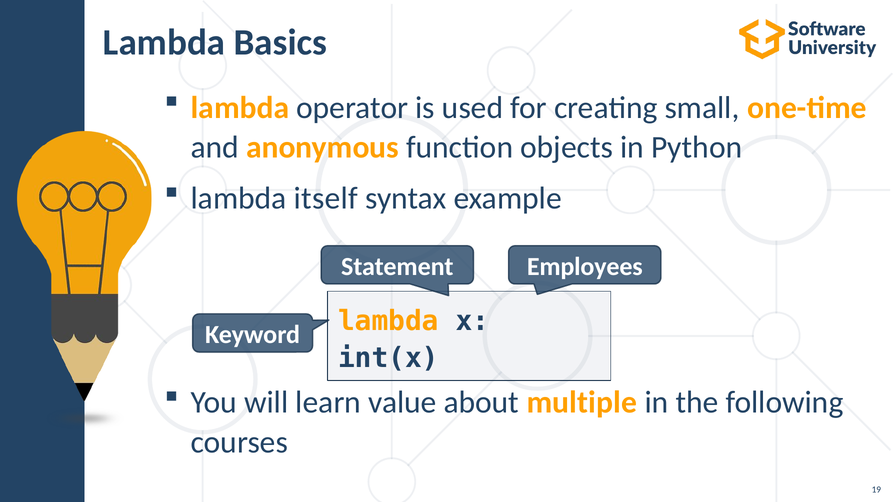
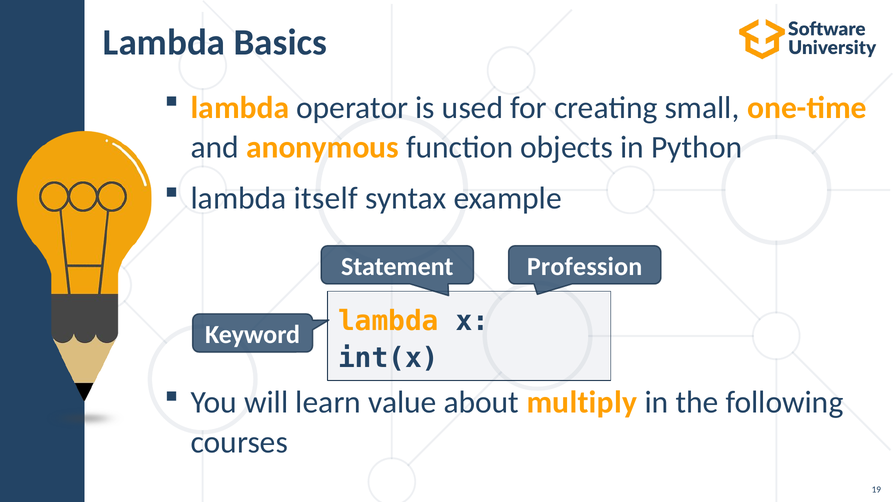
Employees: Employees -> Profession
multiple: multiple -> multiply
